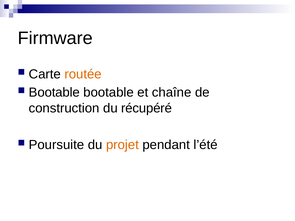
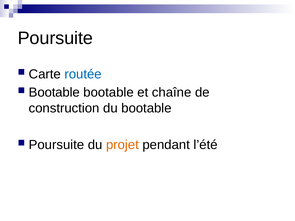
Firmware at (55, 38): Firmware -> Poursuite
routée colour: orange -> blue
du récupéré: récupéré -> bootable
